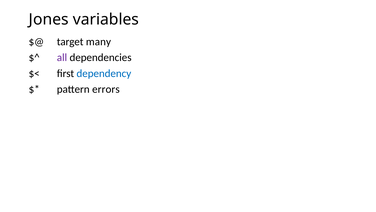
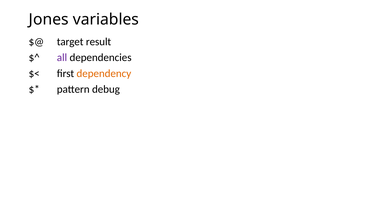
many: many -> result
dependency colour: blue -> orange
errors: errors -> debug
